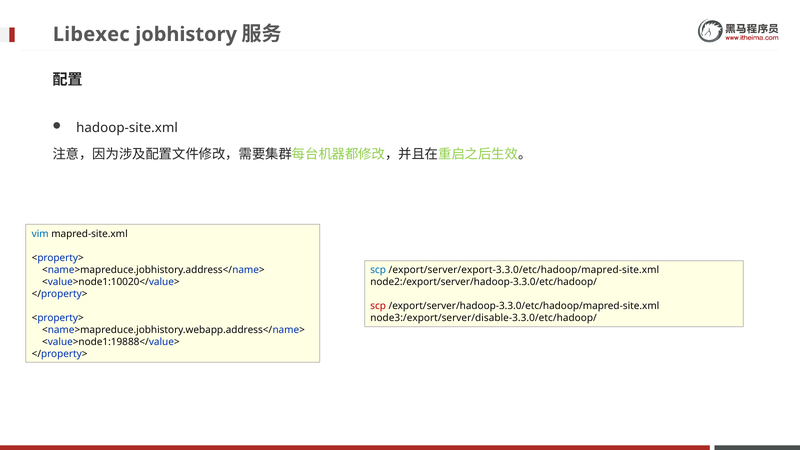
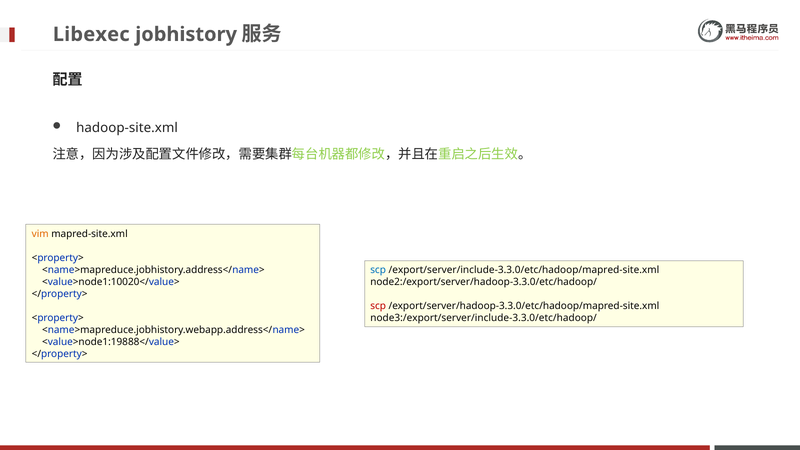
vim colour: blue -> orange
/export/server/export-3.3.0/etc/hadoop/mapred-site.xml: /export/server/export-3.3.0/etc/hadoop/mapred-site.xml -> /export/server/include-3.3.0/etc/hadoop/mapred-site.xml
node3:/export/server/disable-3.3.0/etc/hadoop/: node3:/export/server/disable-3.3.0/etc/hadoop/ -> node3:/export/server/include-3.3.0/etc/hadoop/
